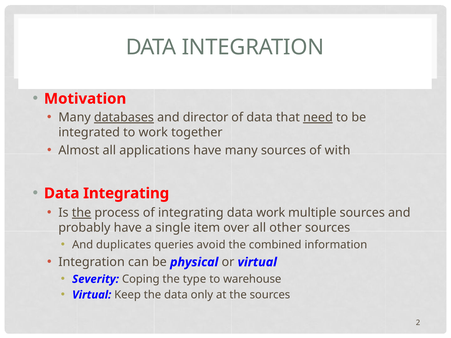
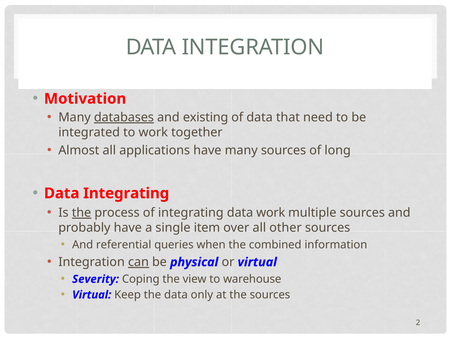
director: director -> existing
need underline: present -> none
with: with -> long
duplicates: duplicates -> referential
avoid: avoid -> when
can underline: none -> present
type: type -> view
